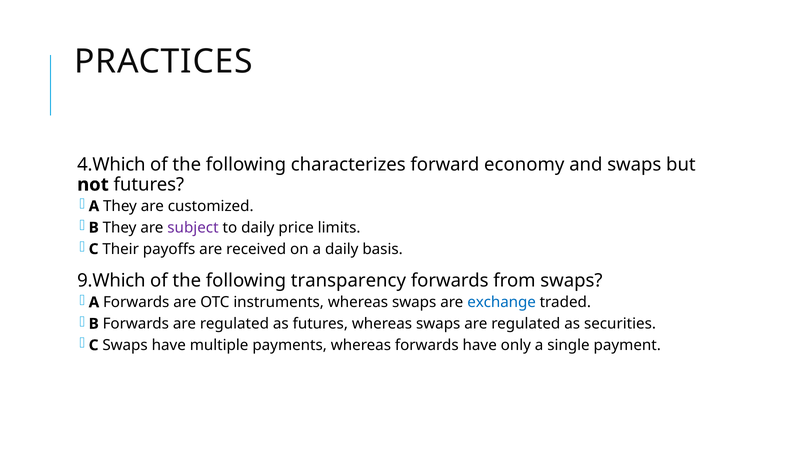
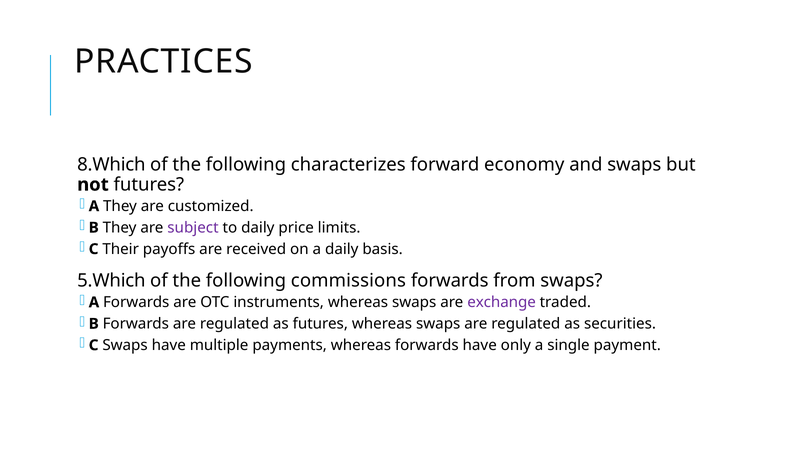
4.Which: 4.Which -> 8.Which
9.Which: 9.Which -> 5.Which
transparency: transparency -> commissions
exchange colour: blue -> purple
